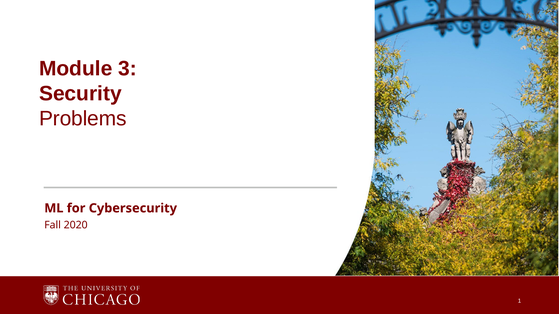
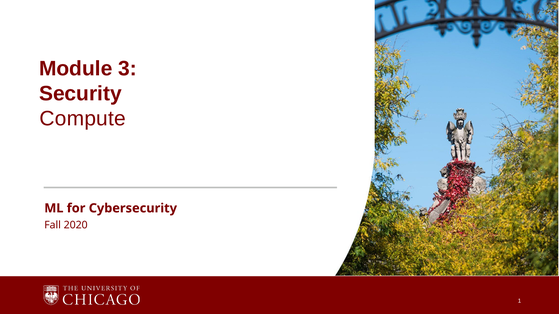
Problems: Problems -> Compute
